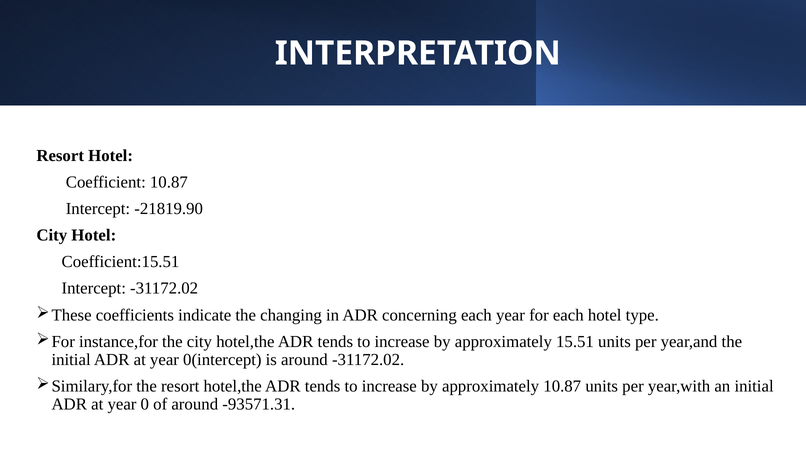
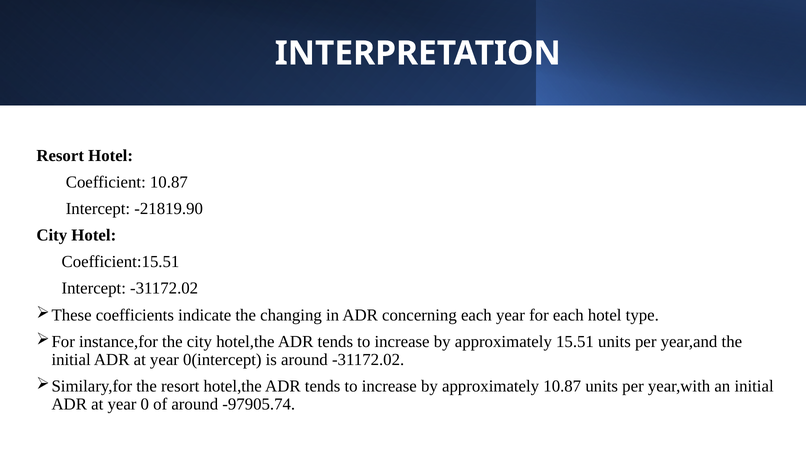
-93571.31: -93571.31 -> -97905.74
